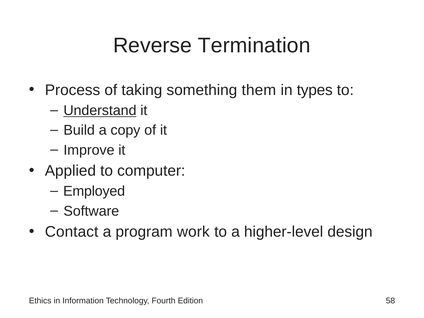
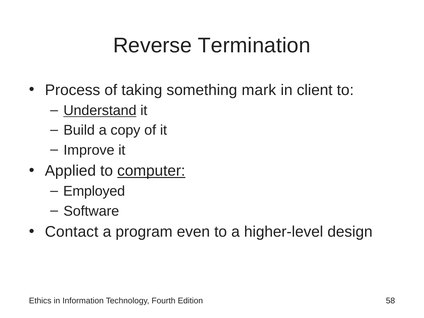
them: them -> mark
types: types -> client
computer underline: none -> present
work: work -> even
